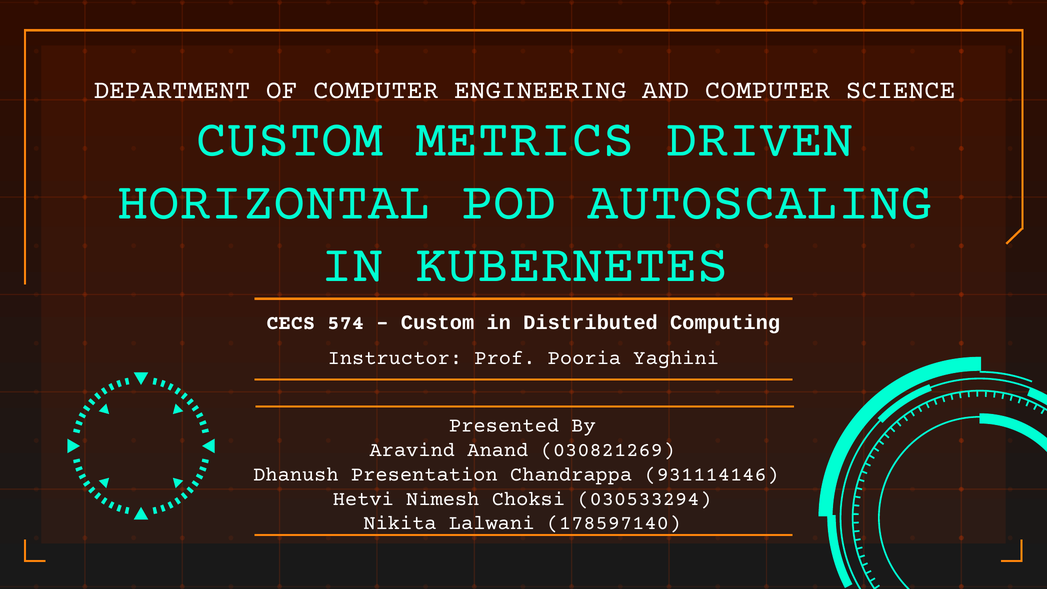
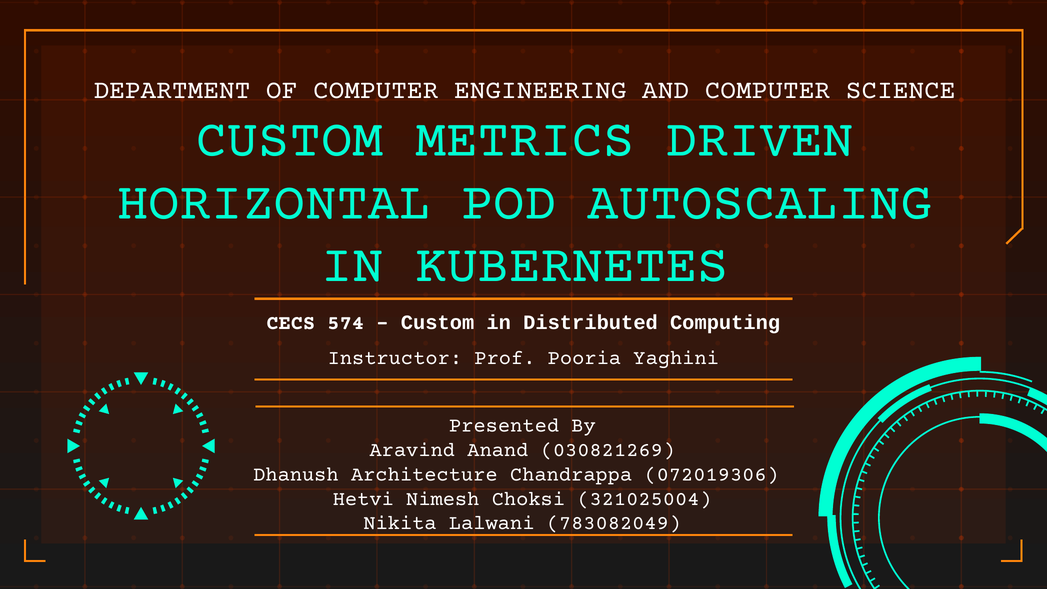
Presentation: Presentation -> Architecture
931114146: 931114146 -> 072019306
030533294: 030533294 -> 321025004
178597140: 178597140 -> 783082049
